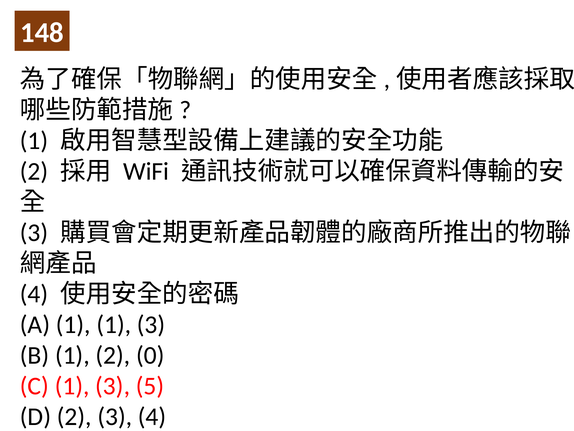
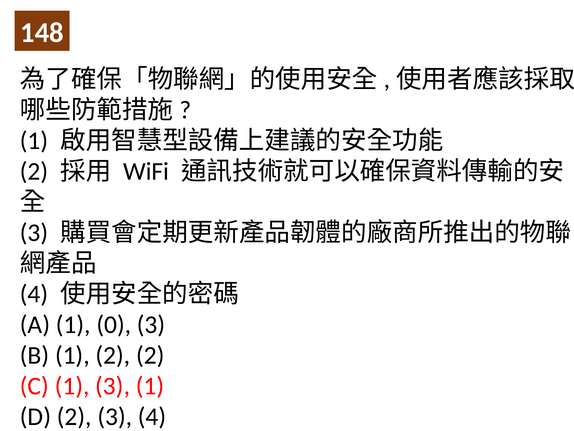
1 1: 1 -> 0
2 0: 0 -> 2
3 5: 5 -> 1
